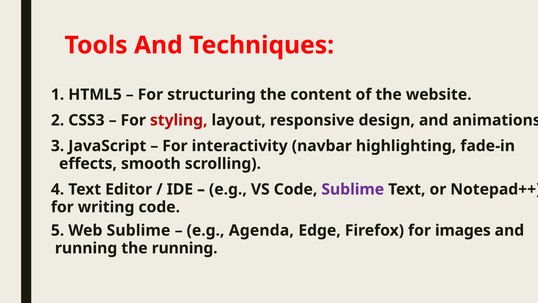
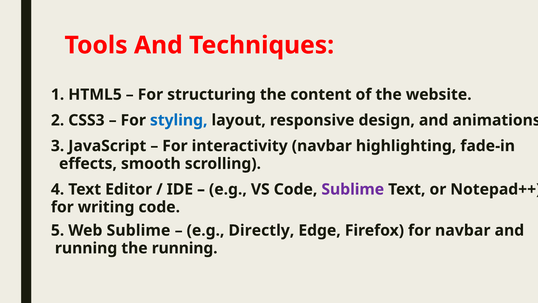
styling colour: red -> blue
Agenda: Agenda -> Directly
for images: images -> navbar
